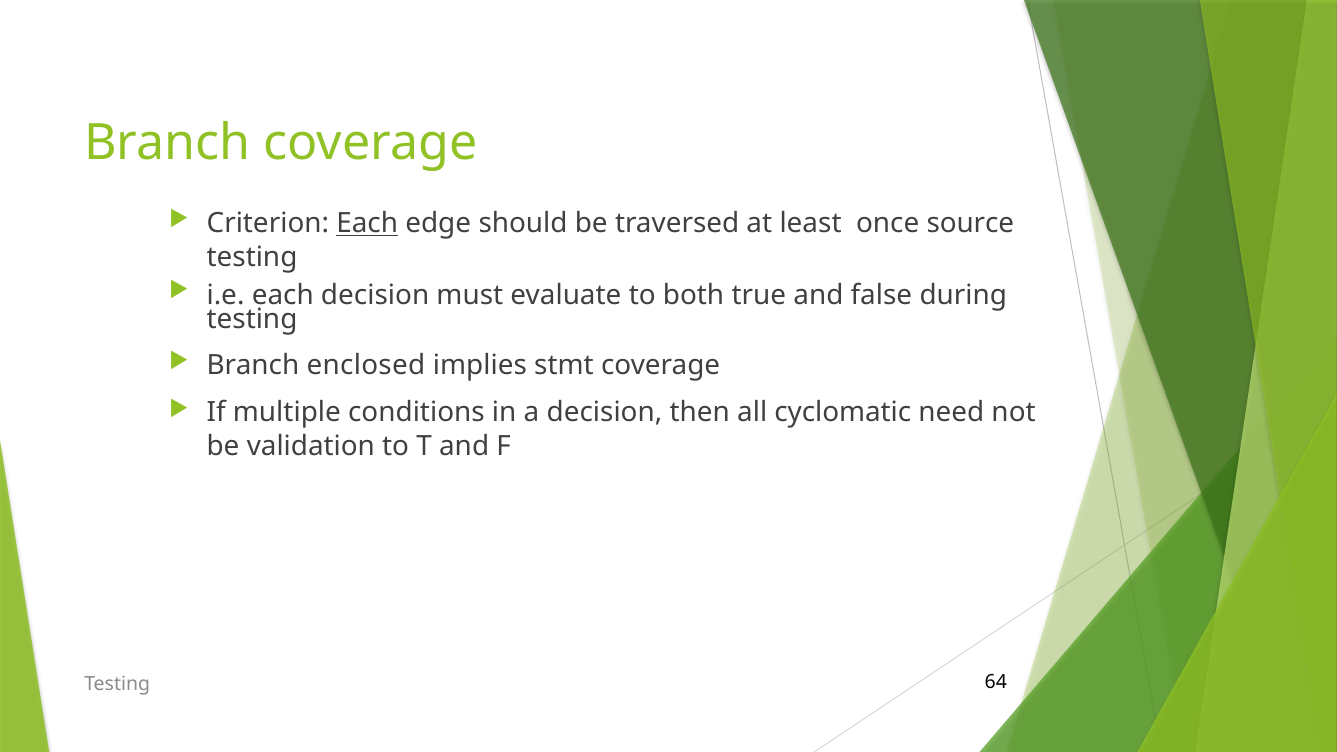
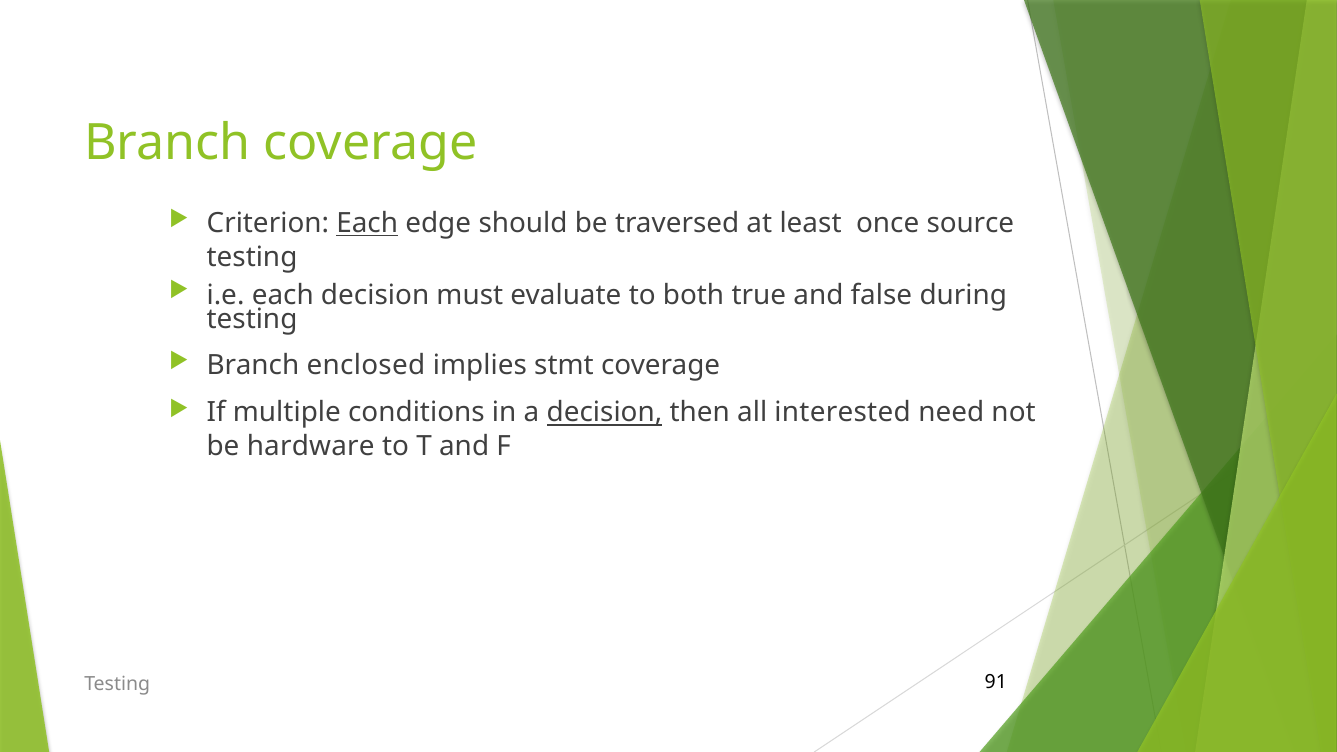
decision at (604, 413) underline: none -> present
cyclomatic: cyclomatic -> interested
validation: validation -> hardware
64: 64 -> 91
